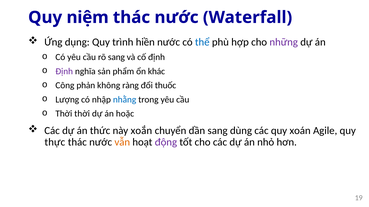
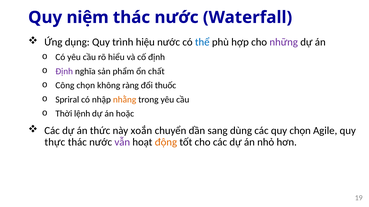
hiền: hiền -> hiệu
rõ sang: sang -> hiểu
khác: khác -> chất
Công phản: phản -> chọn
Lượng: Lượng -> Spriral
nhằng colour: blue -> orange
Thời thời: thời -> lệnh
quy xoán: xoán -> chọn
vẫn colour: orange -> purple
động colour: purple -> orange
